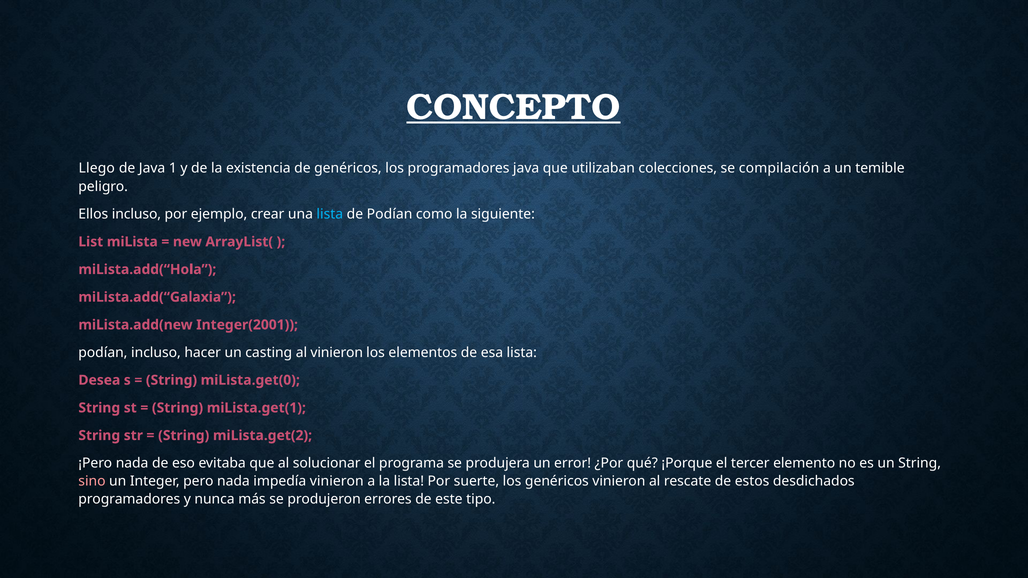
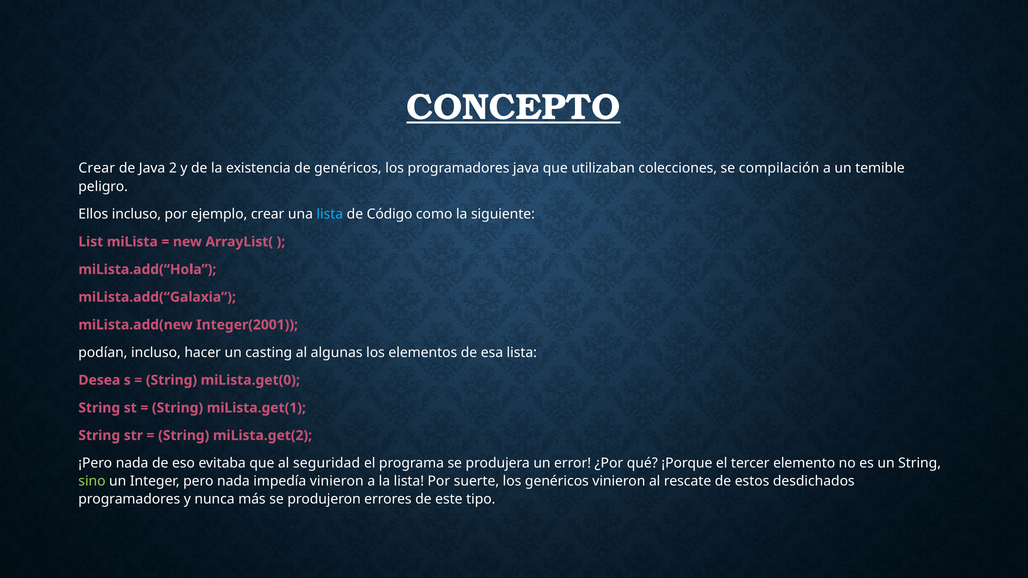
Llego at (97, 168): Llego -> Crear
1: 1 -> 2
de Podían: Podían -> Código
al vinieron: vinieron -> algunas
solucionar: solucionar -> seguridad
sino colour: pink -> light green
